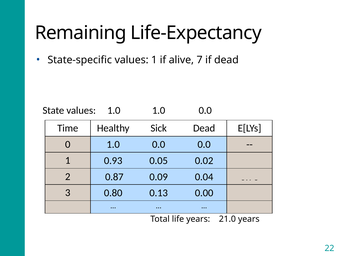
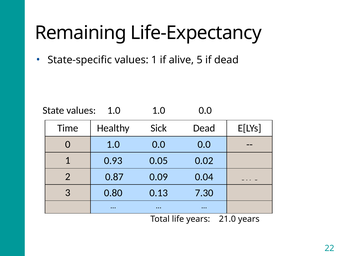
7: 7 -> 5
0.00: 0.00 -> 7.30
